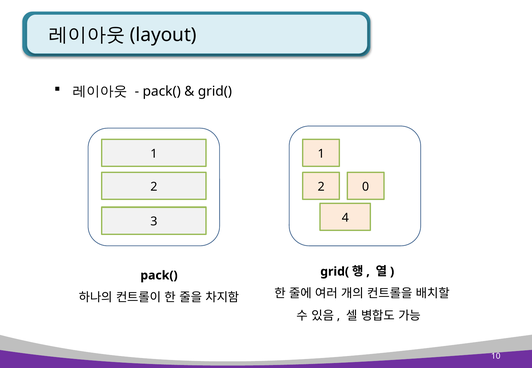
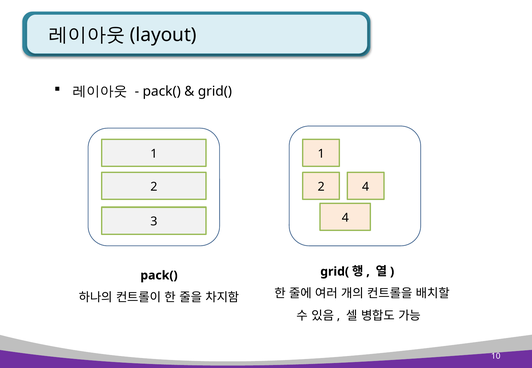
2 0: 0 -> 4
